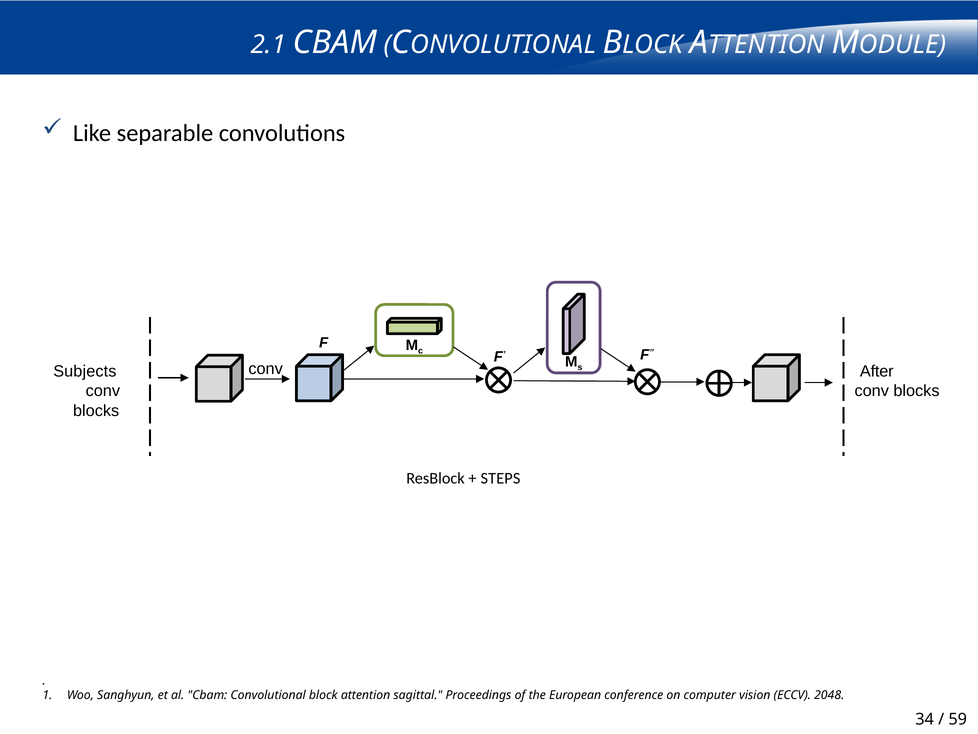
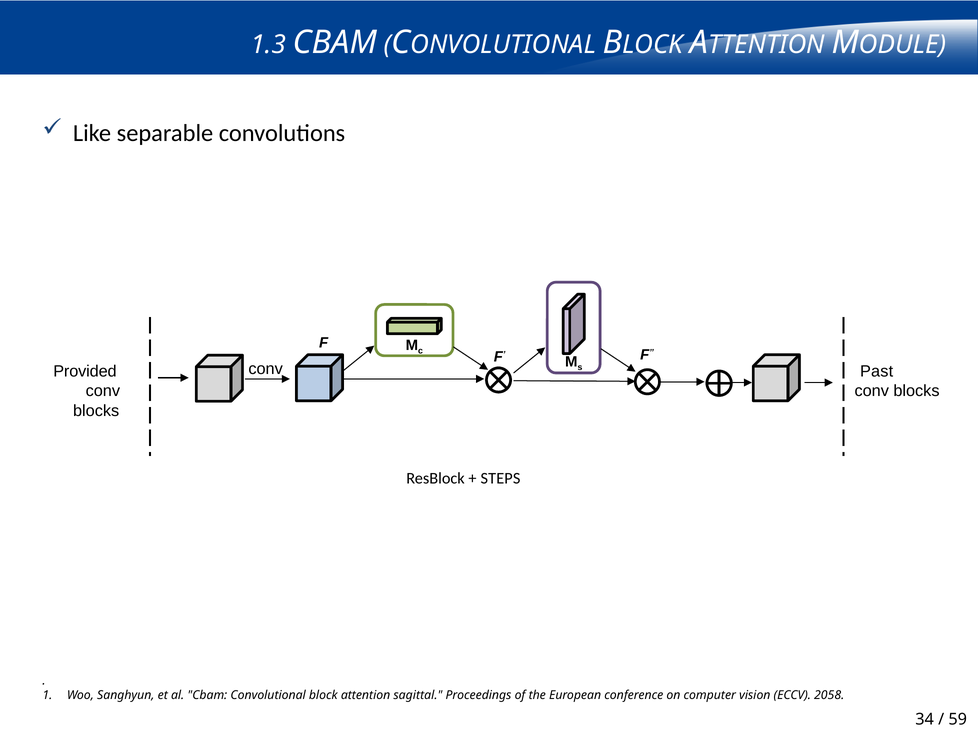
2.1: 2.1 -> 1.3
After: After -> Past
Subjects: Subjects -> Provided
2048: 2048 -> 2058
